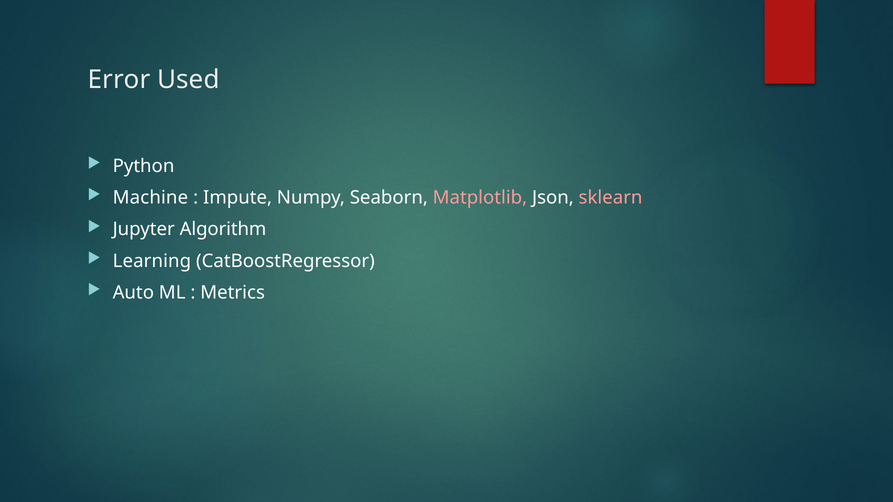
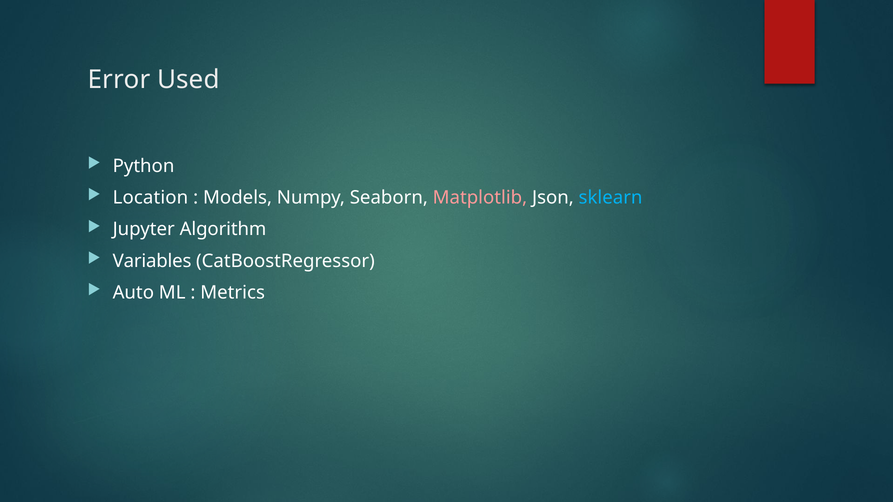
Machine: Machine -> Location
Impute: Impute -> Models
sklearn colour: pink -> light blue
Learning: Learning -> Variables
